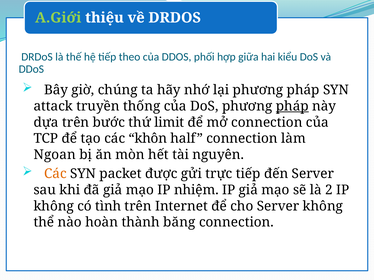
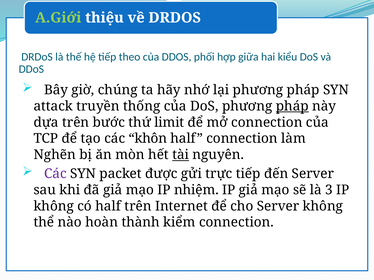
Ngoan: Ngoan -> Nghẽn
tài underline: none -> present
Các at (55, 174) colour: orange -> purple
2: 2 -> 3
có tình: tình -> half
băng: băng -> kiểm
